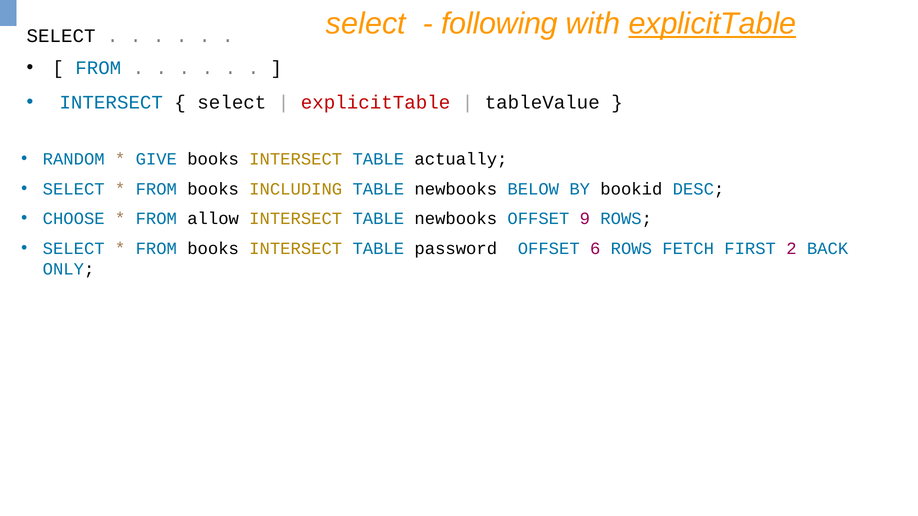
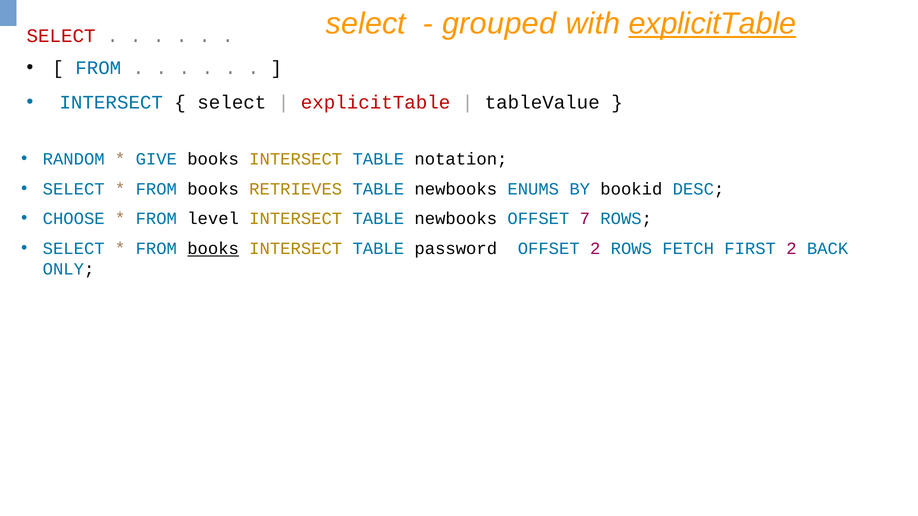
following: following -> grouped
SELECT at (61, 36) colour: black -> red
actually: actually -> notation
INCLUDING: INCLUDING -> RETRIEVES
BELOW: BELOW -> ENUMS
allow: allow -> level
9: 9 -> 7
books at (213, 249) underline: none -> present
OFFSET 6: 6 -> 2
